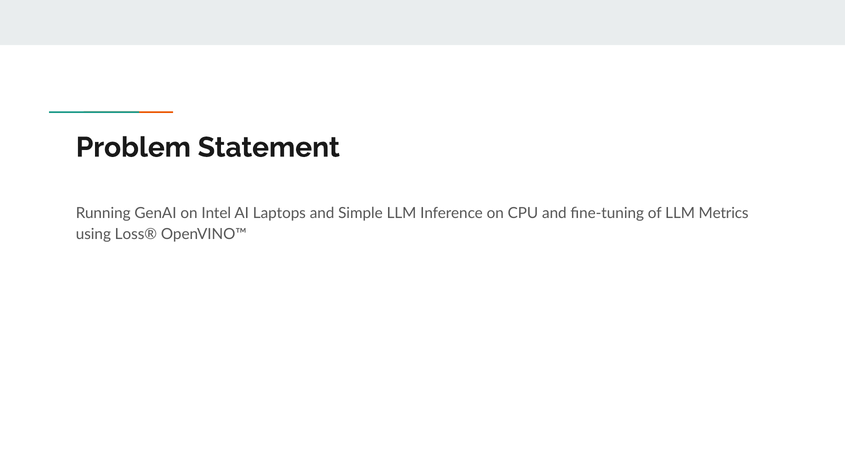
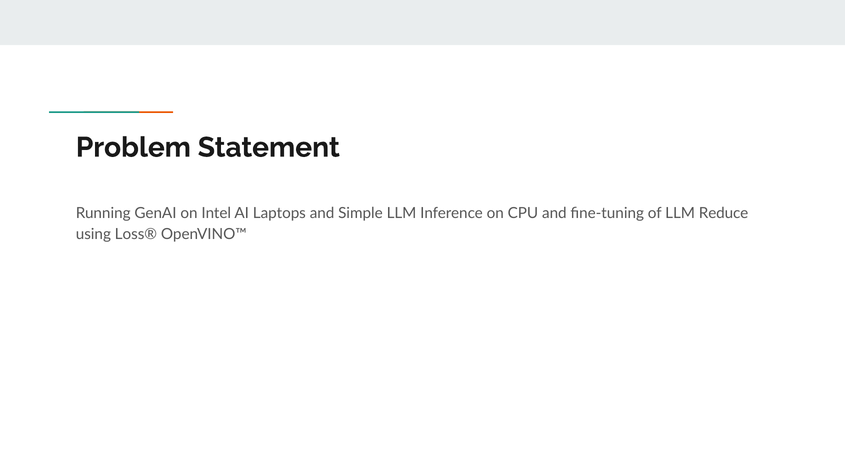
Metrics: Metrics -> Reduce
